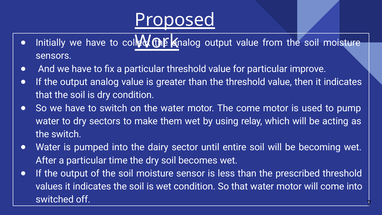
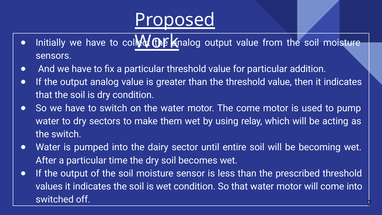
improve: improve -> addition
